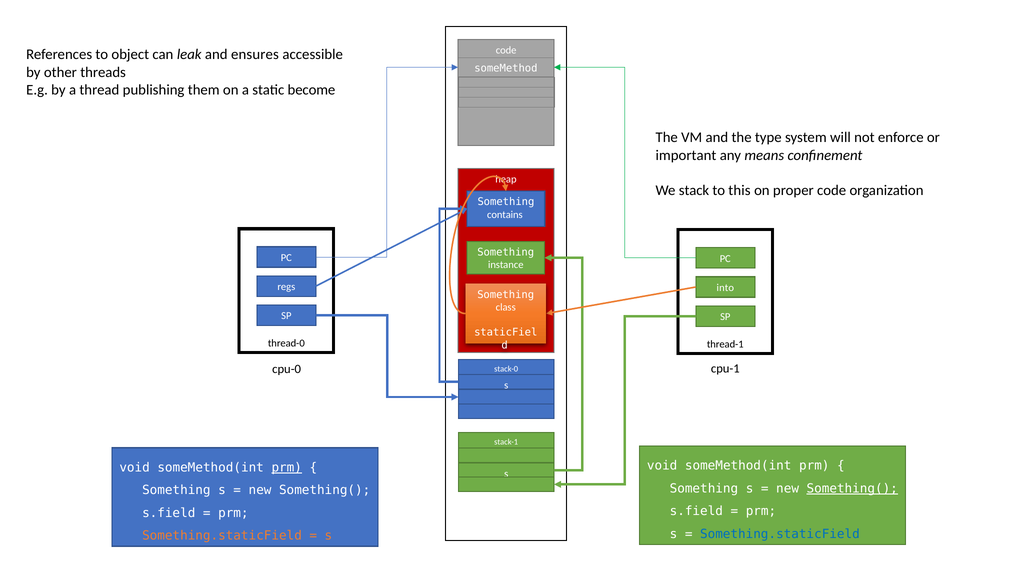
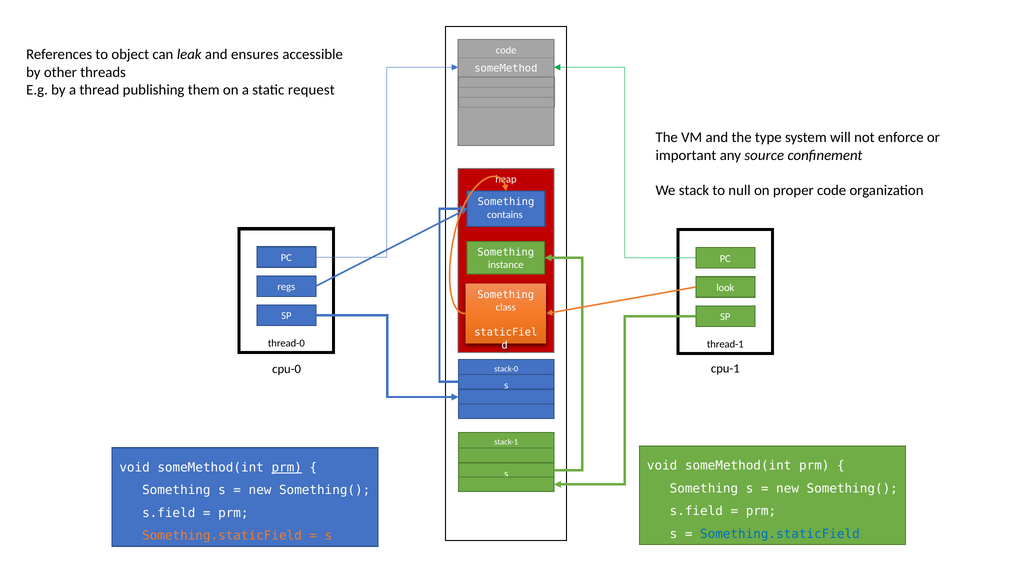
become: become -> request
means: means -> source
this: this -> null
into: into -> look
Something( at (852, 489) underline: present -> none
